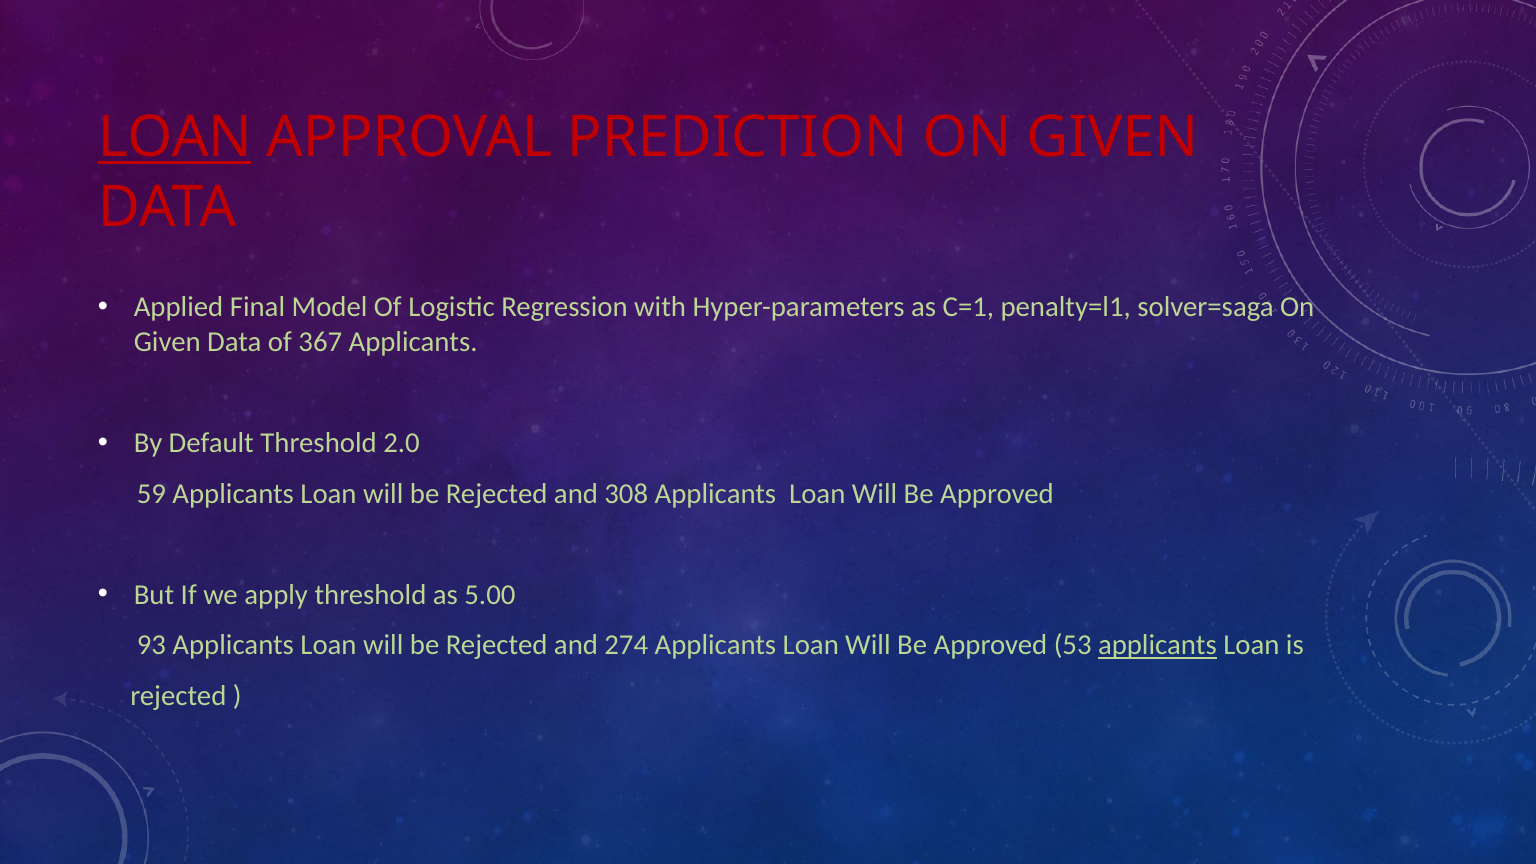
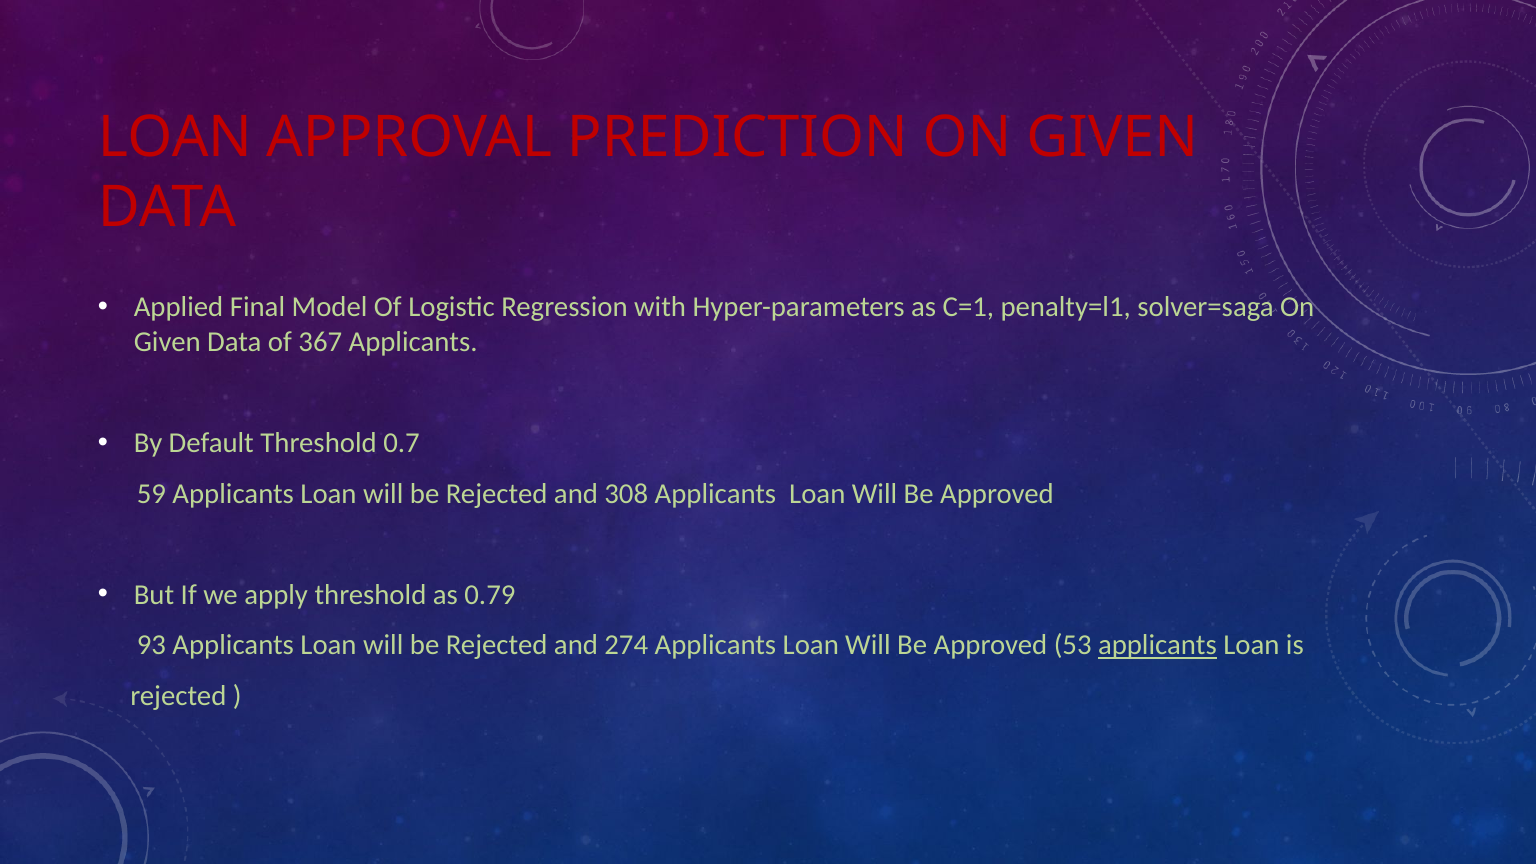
LOAN at (175, 138) underline: present -> none
2.0: 2.0 -> 0.7
5.00: 5.00 -> 0.79
